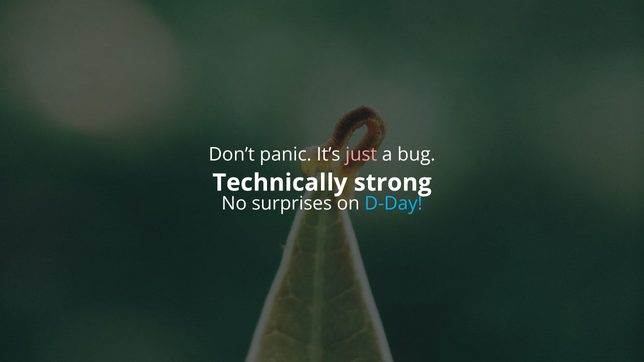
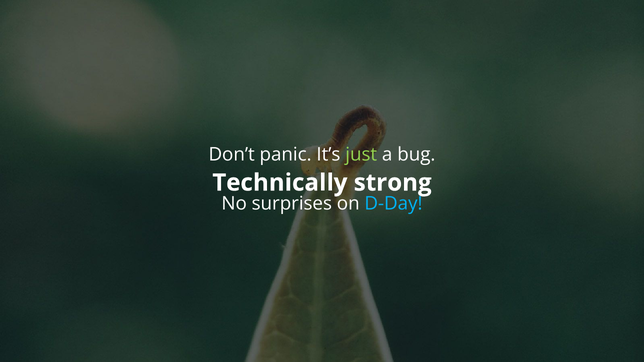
just colour: pink -> light green
